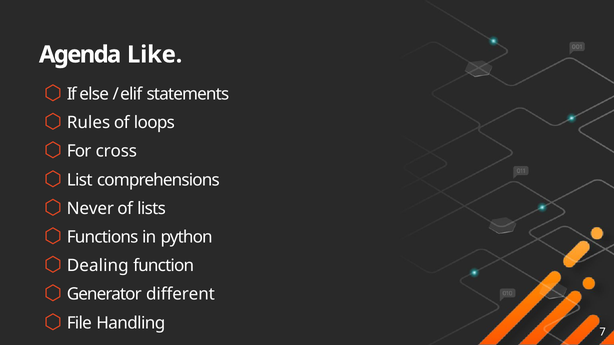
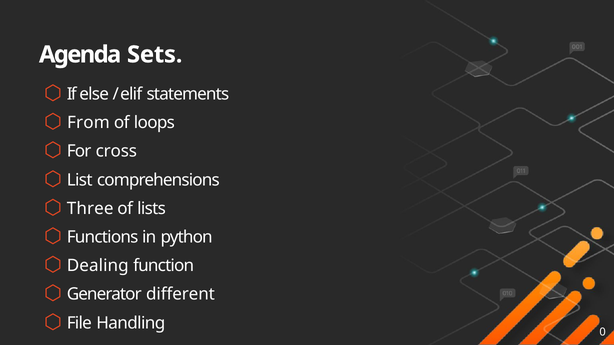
Like: Like -> Sets
Rules: Rules -> From
Never: Never -> Three
7: 7 -> 0
